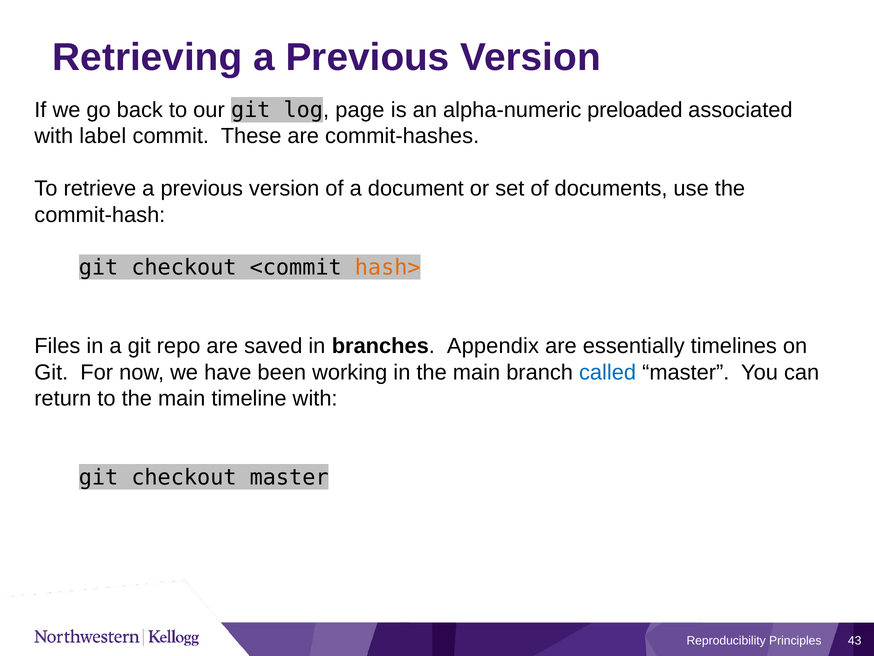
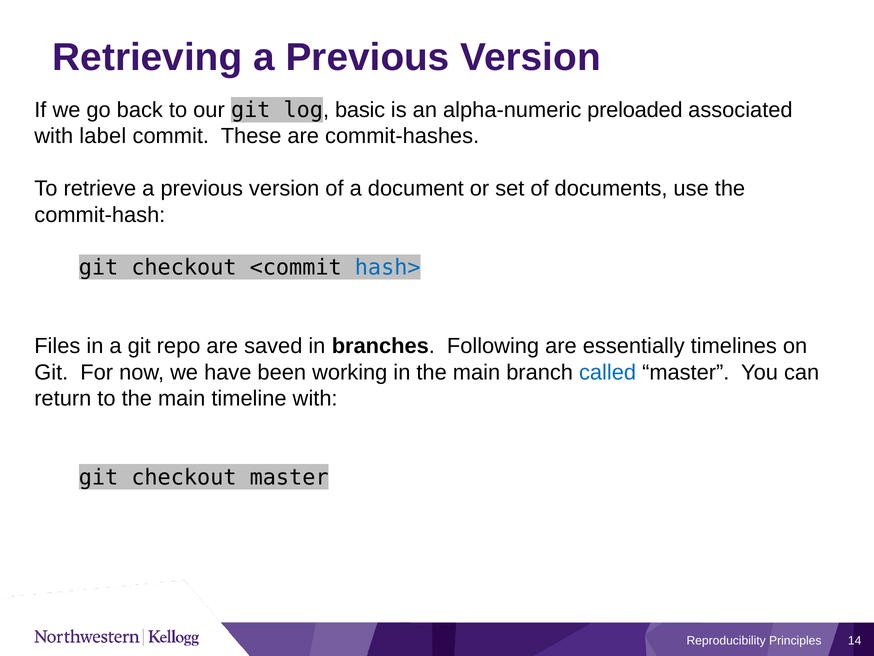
page: page -> basic
hash> colour: orange -> blue
Appendix: Appendix -> Following
43: 43 -> 14
